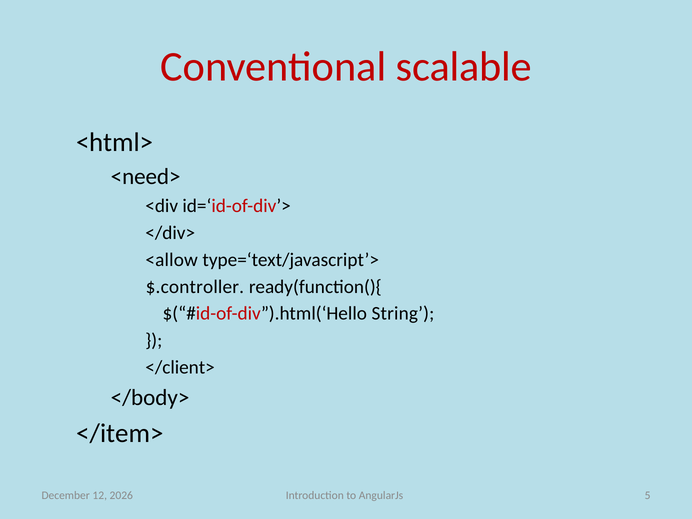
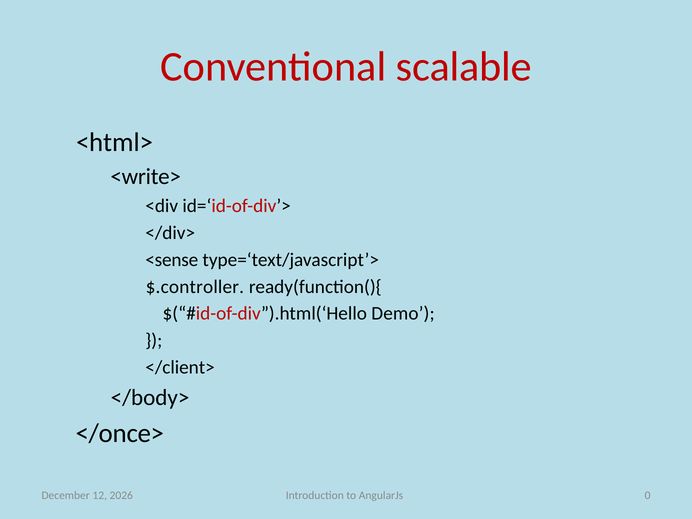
<need>: <need> -> <write>
<allow: <allow -> <sense
String: String -> Demo
</item>: </item> -> </once>
5: 5 -> 0
